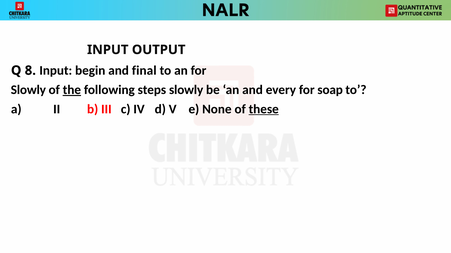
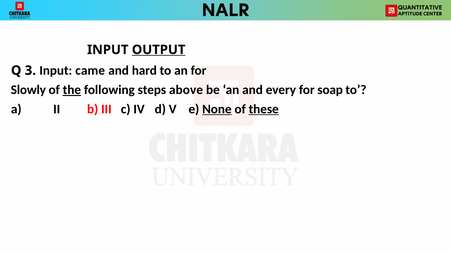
OUTPUT underline: none -> present
8: 8 -> 3
begin: begin -> came
final: final -> hard
steps slowly: slowly -> above
None underline: none -> present
